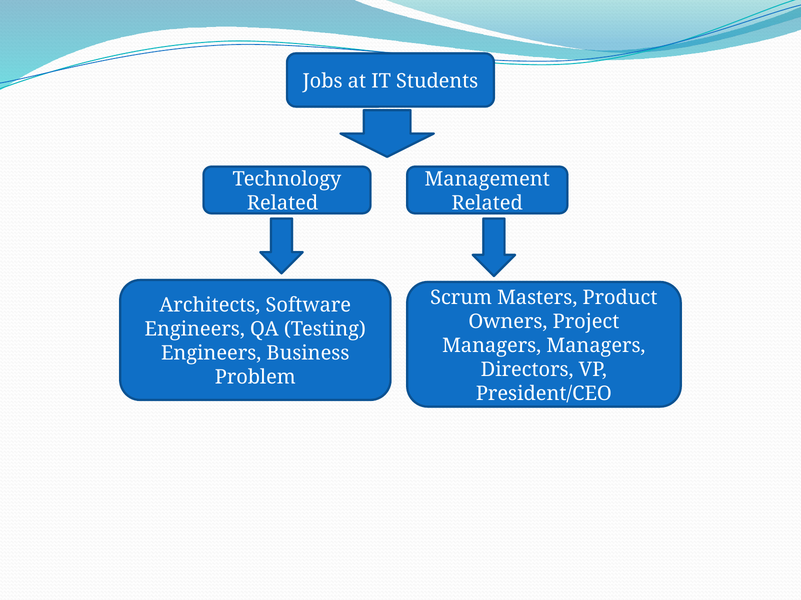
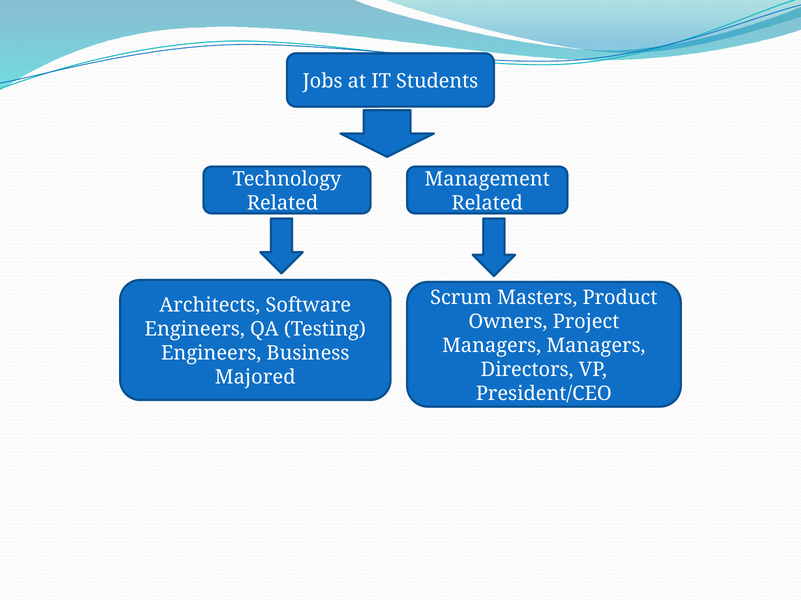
Problem: Problem -> Majored
